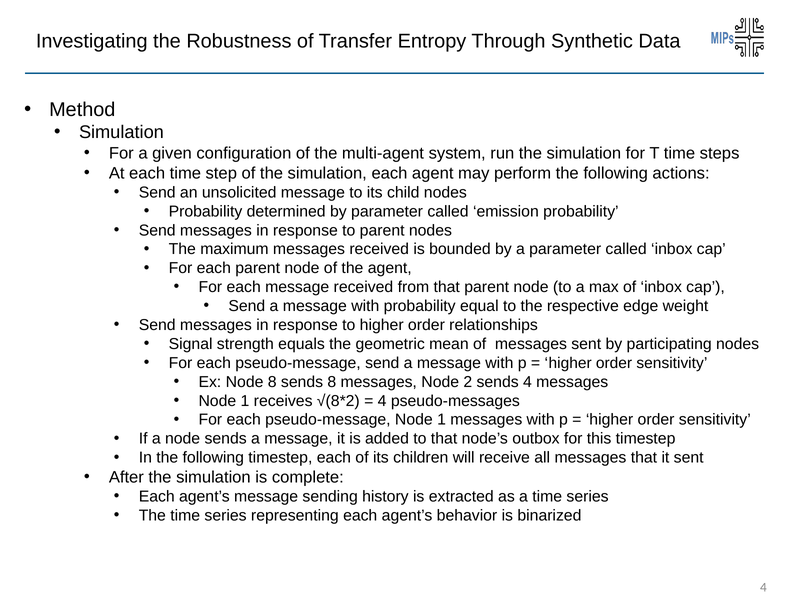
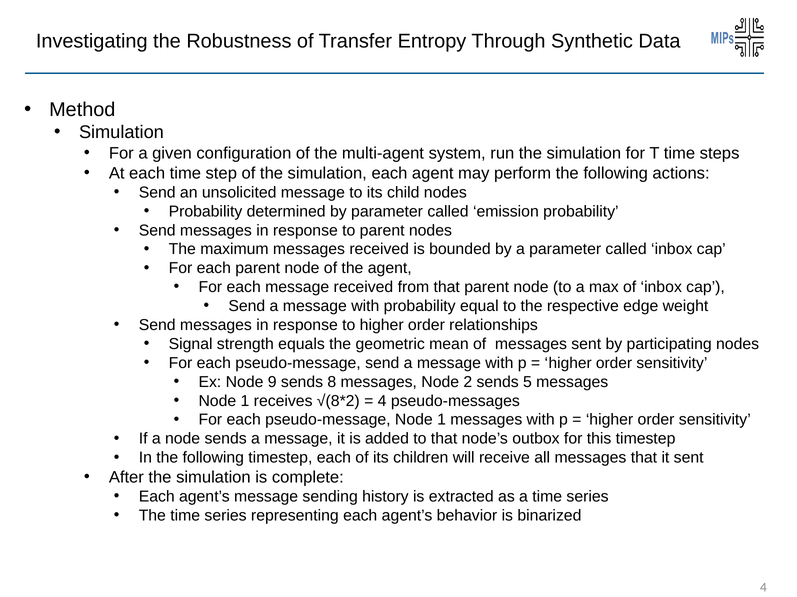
Node 8: 8 -> 9
sends 4: 4 -> 5
